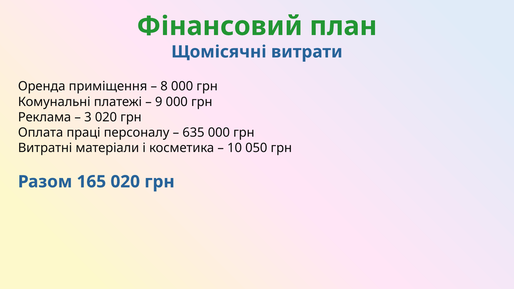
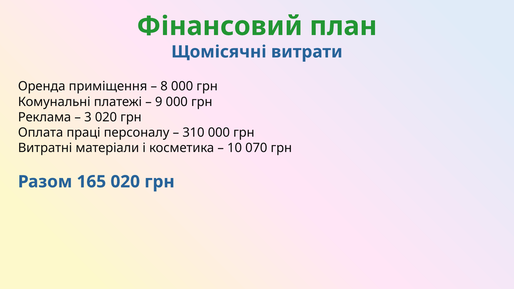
635: 635 -> 310
050: 050 -> 070
